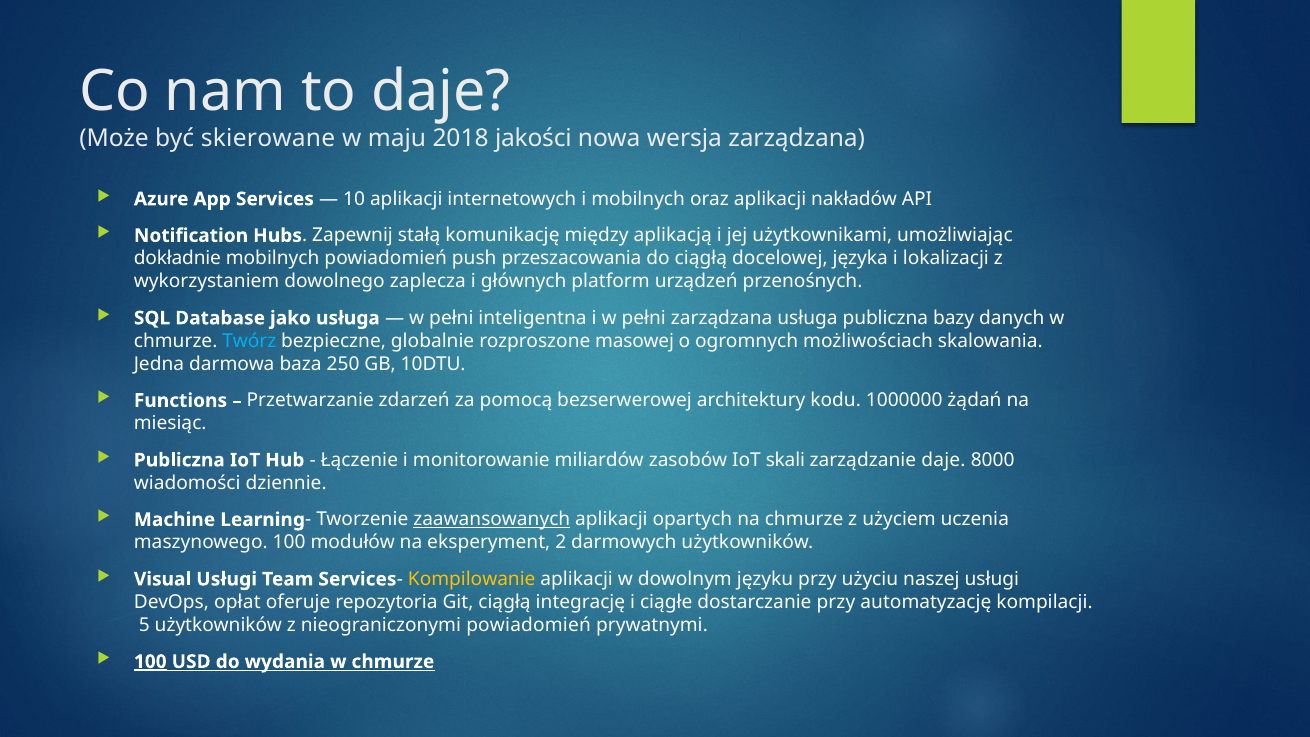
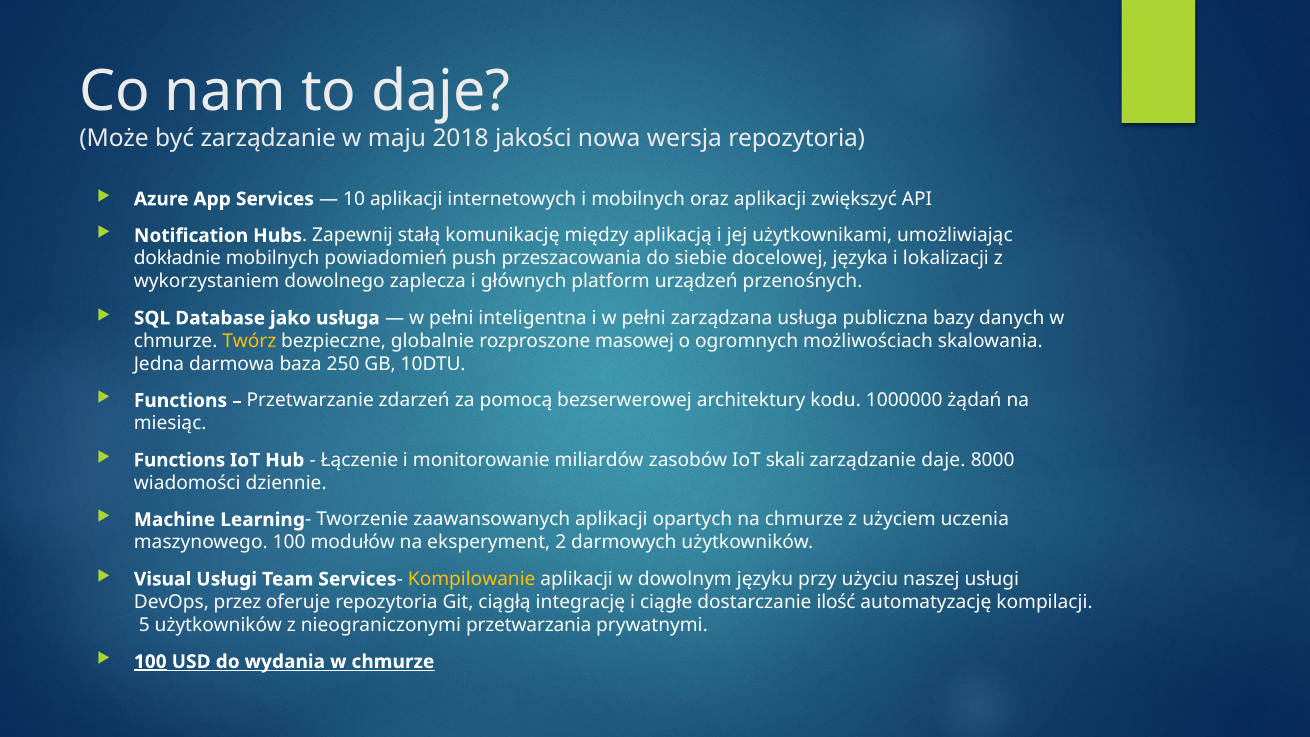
być skierowane: skierowane -> zarządzanie
wersja zarządzana: zarządzana -> repozytoria
nakładów: nakładów -> zwiększyć
do ciągłą: ciągłą -> siebie
Twórz colour: light blue -> yellow
Publiczna at (179, 460): Publiczna -> Functions
zaawansowanych underline: present -> none
opłat: opłat -> przez
dostarczanie przy: przy -> ilość
nieograniczonymi powiadomień: powiadomień -> przetwarzania
